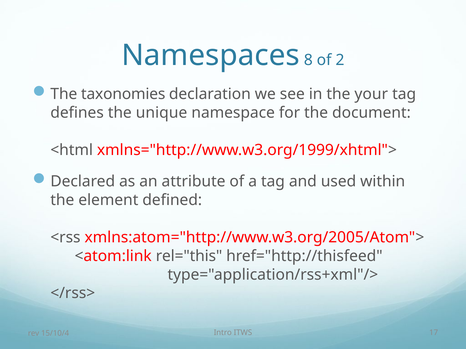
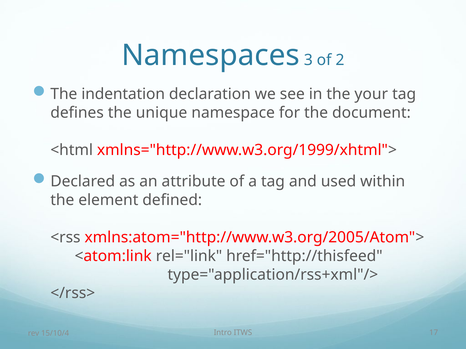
8: 8 -> 3
taxonomies: taxonomies -> indentation
rel="this: rel="this -> rel="link
